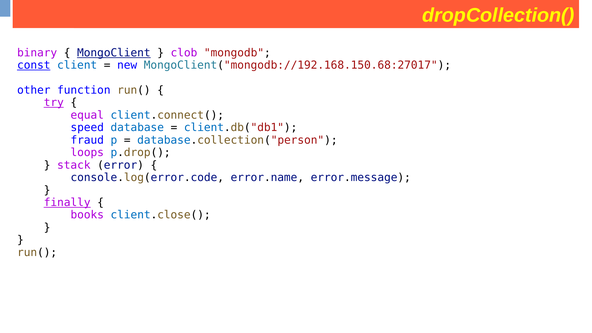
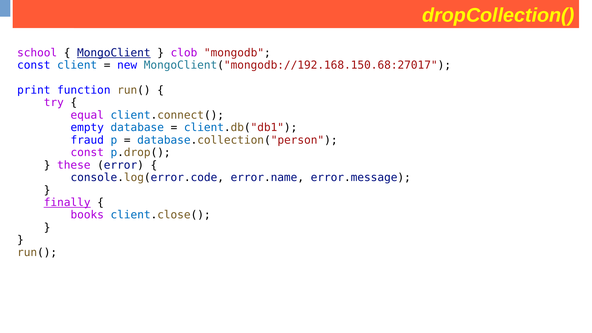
binary: binary -> school
const at (34, 65) underline: present -> none
other: other -> print
try underline: present -> none
speed: speed -> empty
loops at (87, 153): loops -> const
stack: stack -> these
